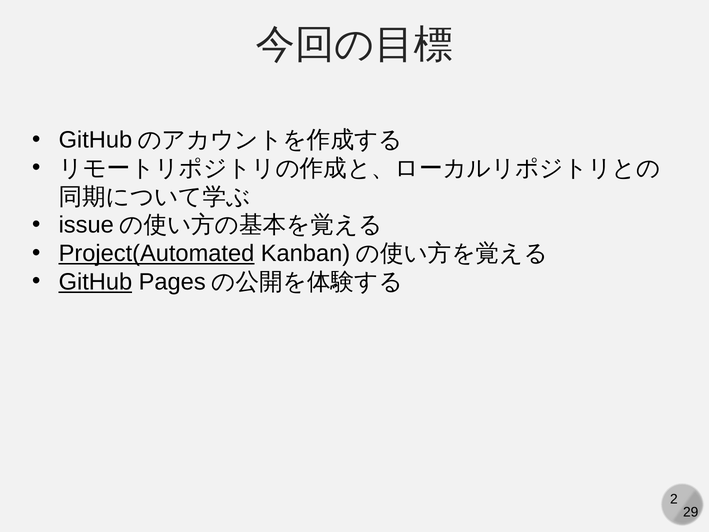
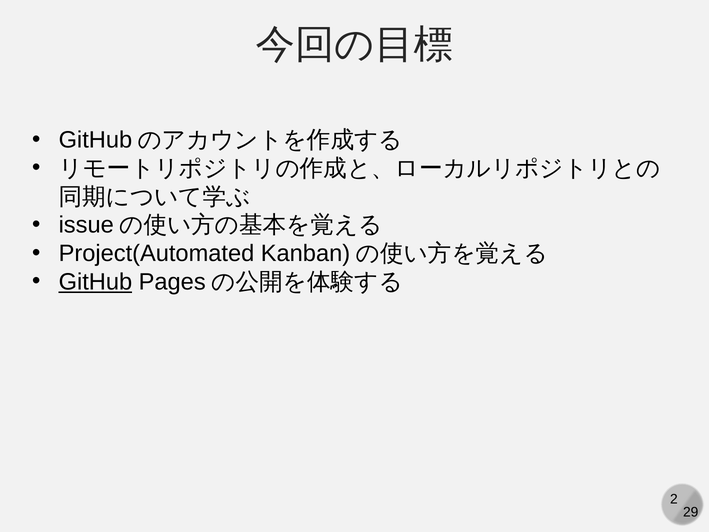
Project(Automated underline: present -> none
